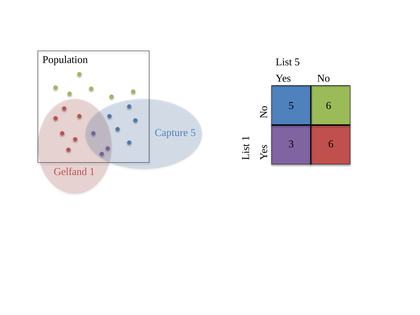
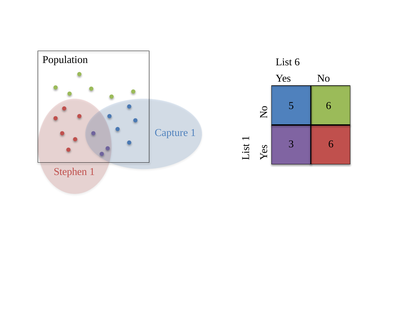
List 5: 5 -> 6
Capture 5: 5 -> 1
Gelfand: Gelfand -> Stephen
